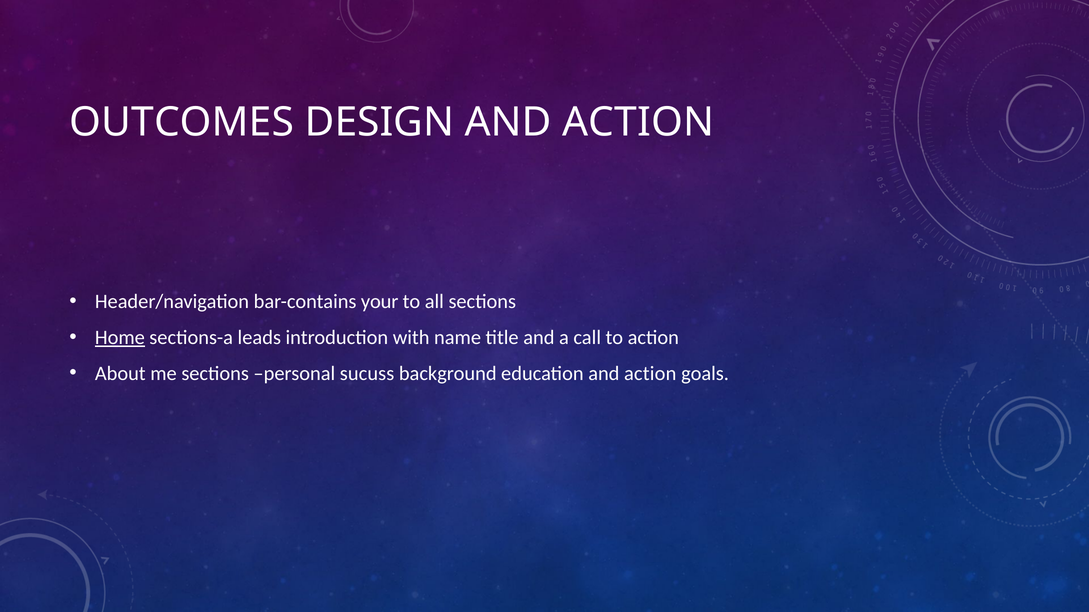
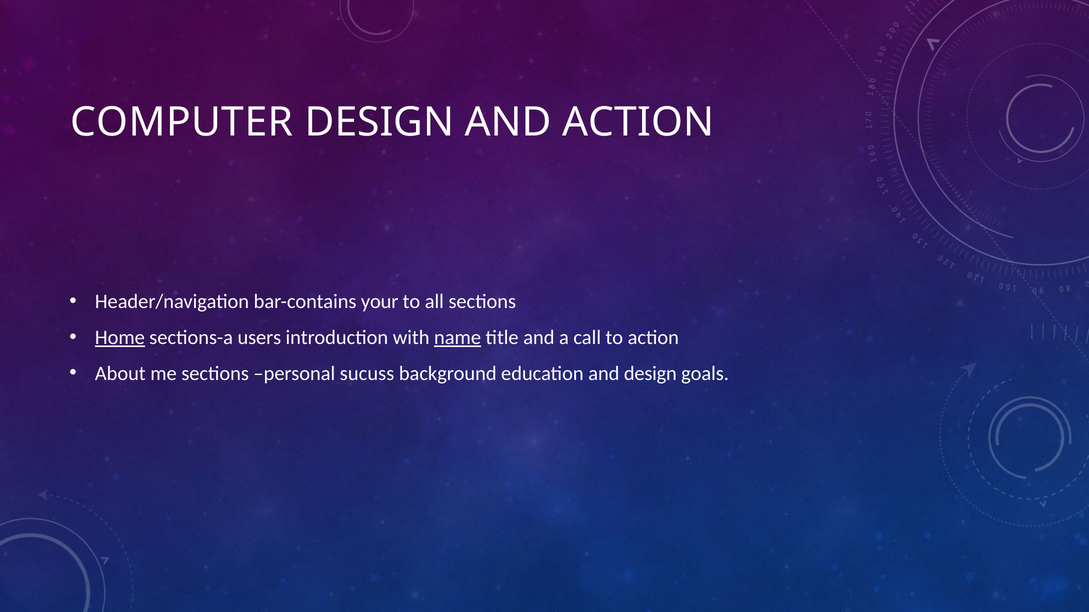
OUTCOMES: OUTCOMES -> COMPUTER
leads: leads -> users
name underline: none -> present
education and action: action -> design
